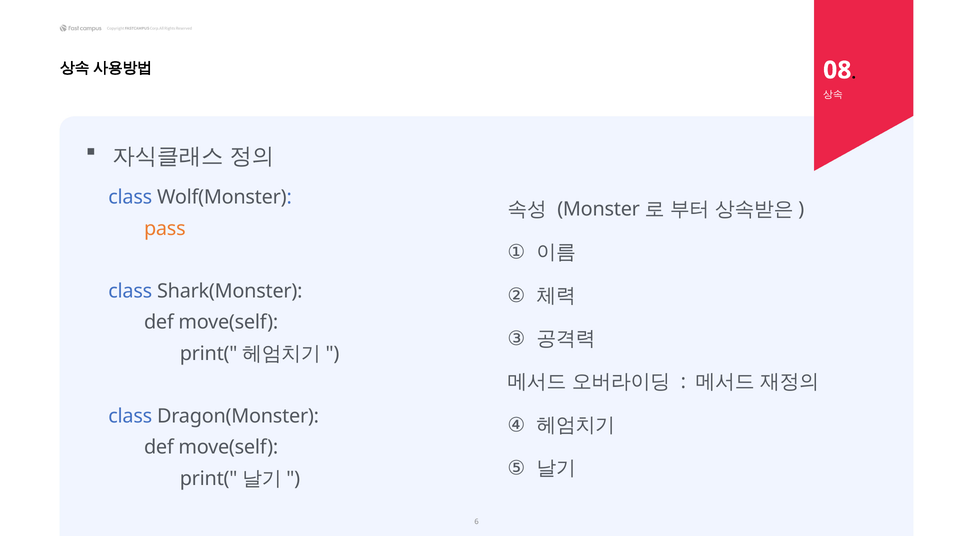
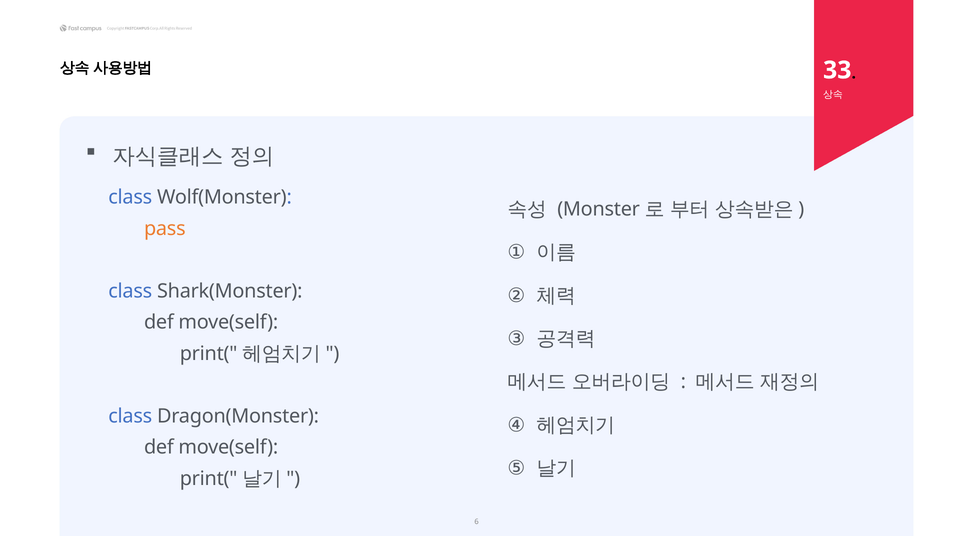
08: 08 -> 33
